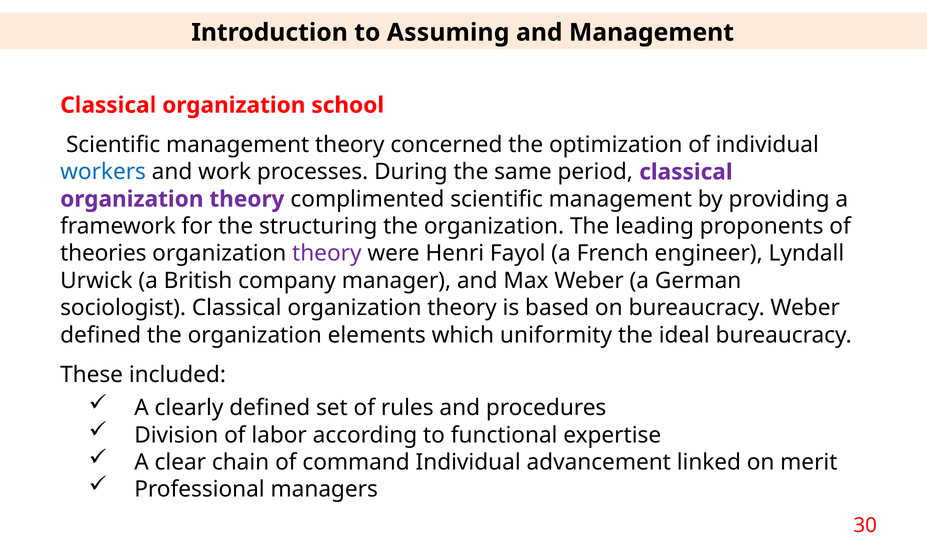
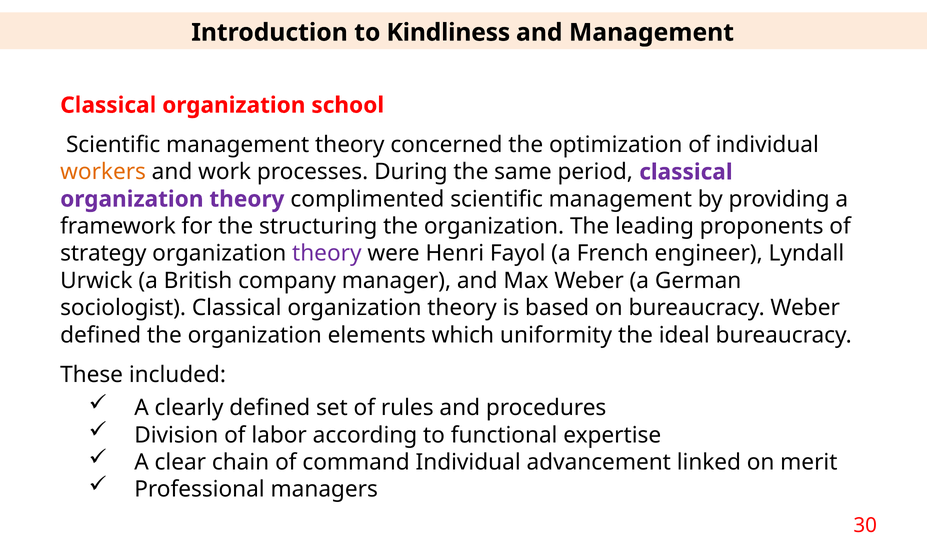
Assuming: Assuming -> Kindliness
workers colour: blue -> orange
theories: theories -> strategy
